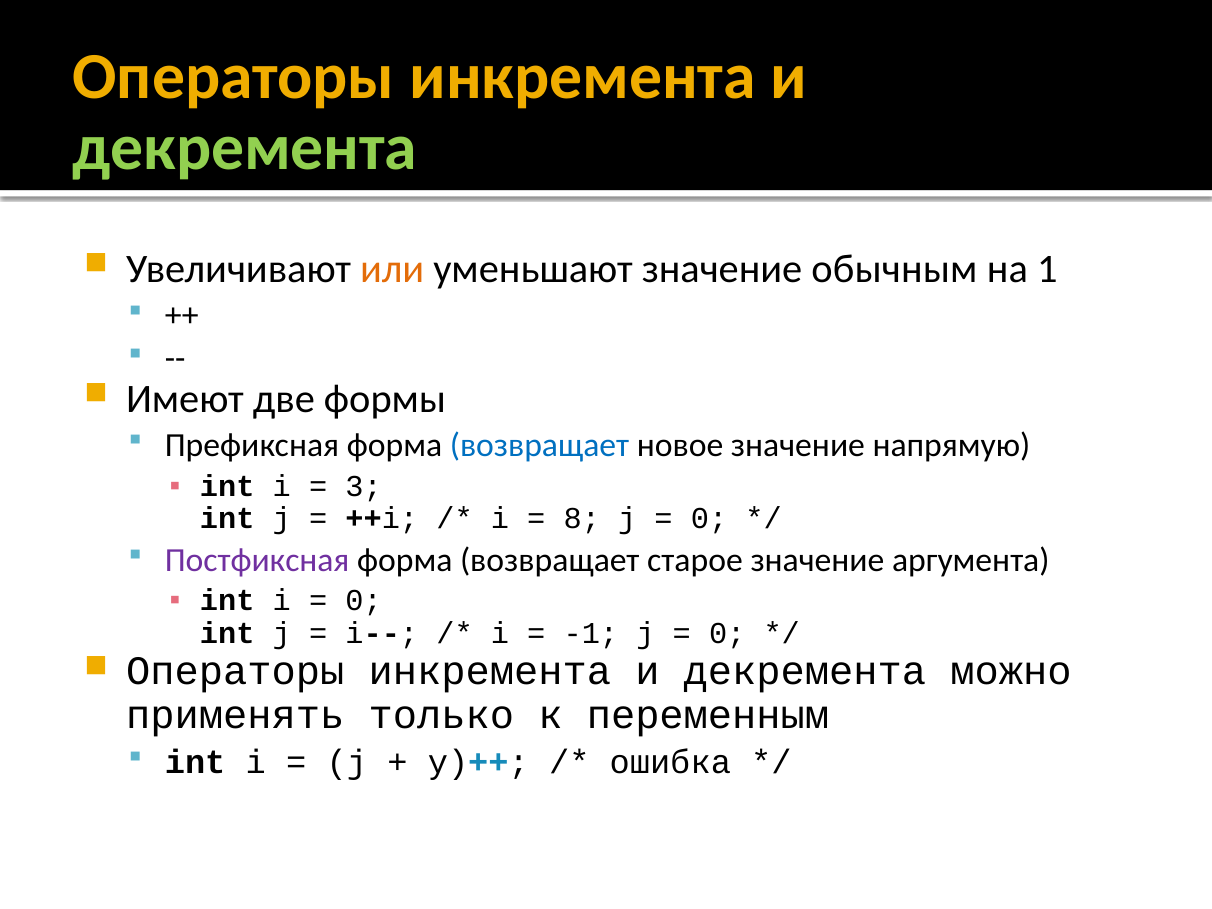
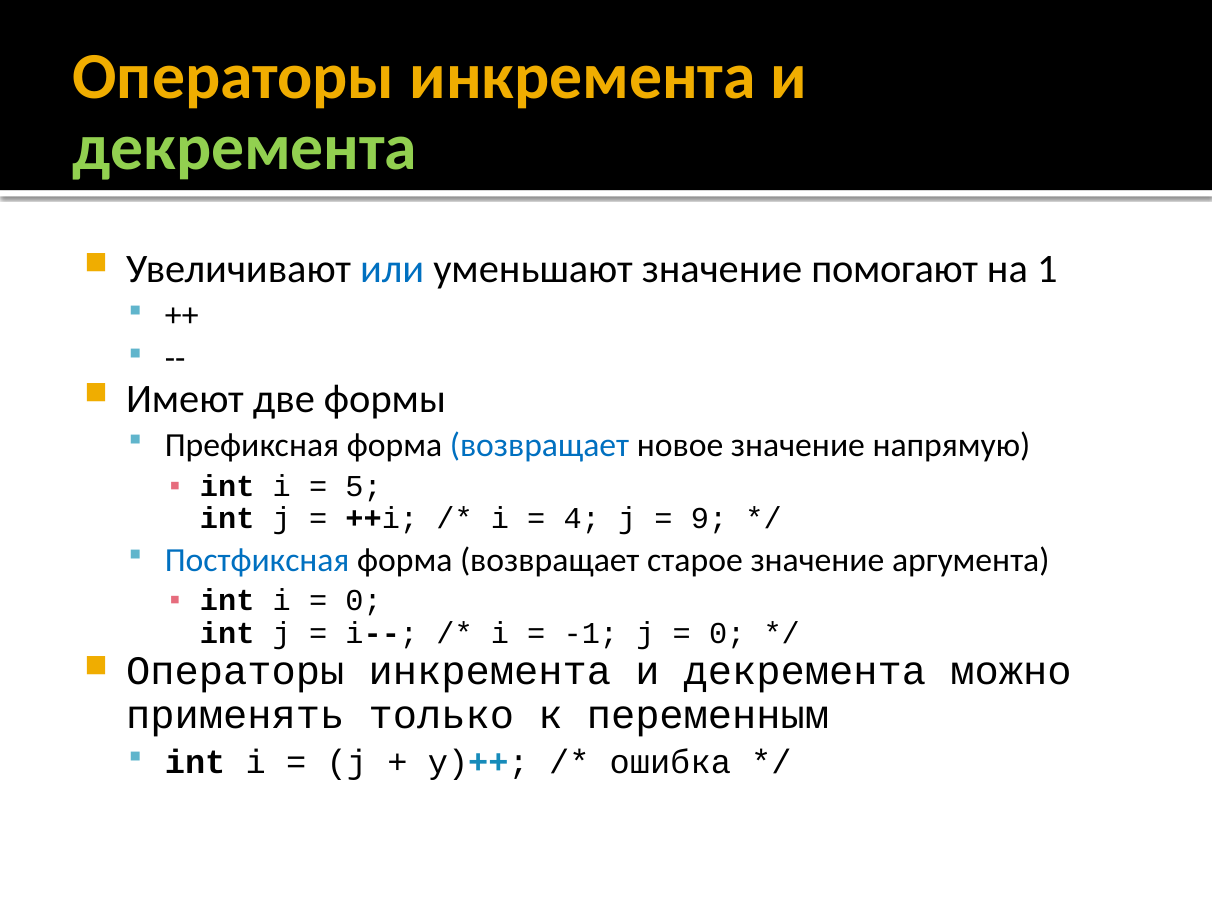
или colour: orange -> blue
обычным: обычным -> помогают
3: 3 -> 5
8: 8 -> 4
0 at (709, 519): 0 -> 9
Постфиксная colour: purple -> blue
